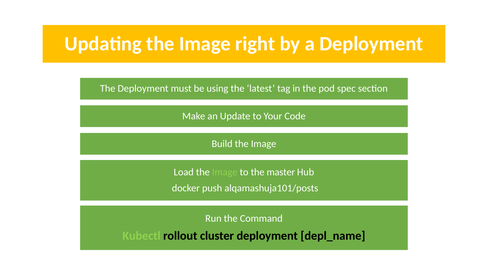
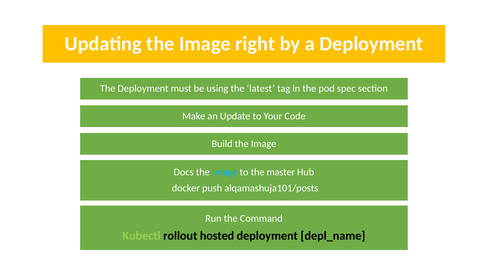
Load: Load -> Docs
Image at (225, 173) colour: light green -> light blue
cluster: cluster -> hosted
